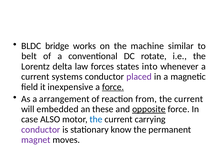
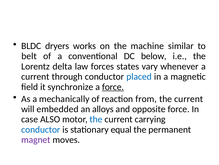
bridge: bridge -> dryers
rotate: rotate -> below
into: into -> vary
systems: systems -> through
placed colour: purple -> blue
inexpensive: inexpensive -> synchronize
arrangement: arrangement -> mechanically
these: these -> alloys
opposite underline: present -> none
conductor at (41, 129) colour: purple -> blue
know: know -> equal
